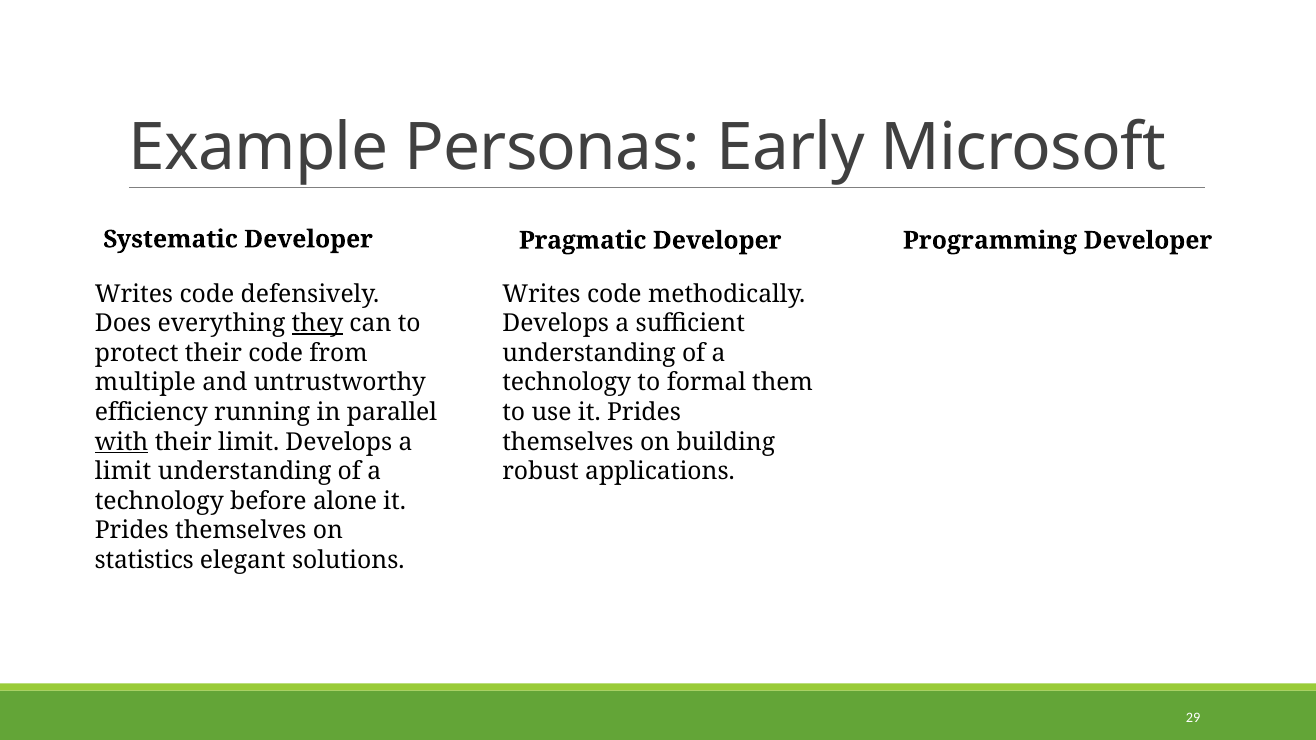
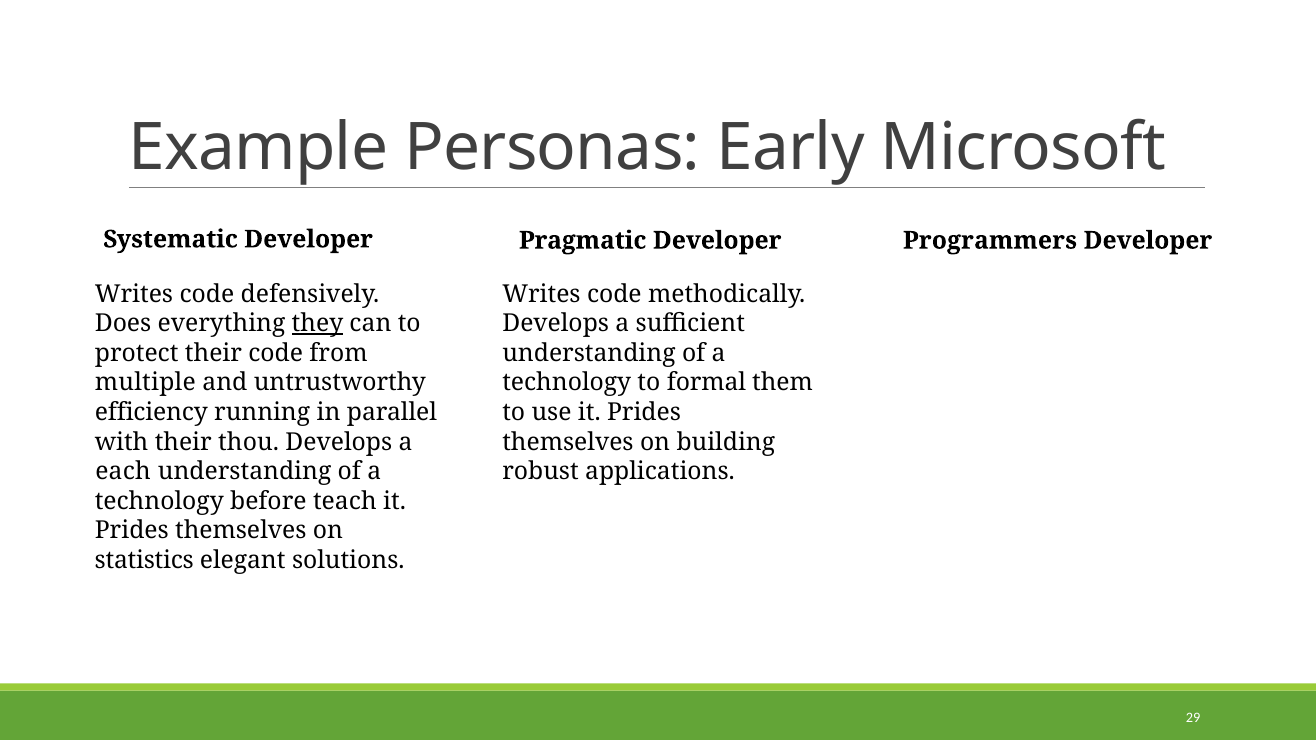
Programming: Programming -> Programmers
with underline: present -> none
their limit: limit -> thou
limit at (123, 472): limit -> each
alone: alone -> teach
